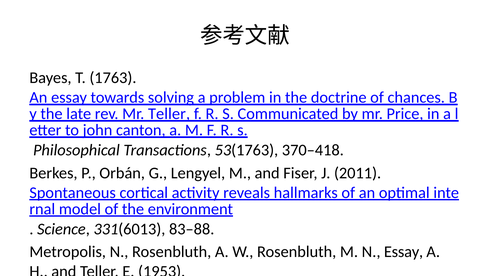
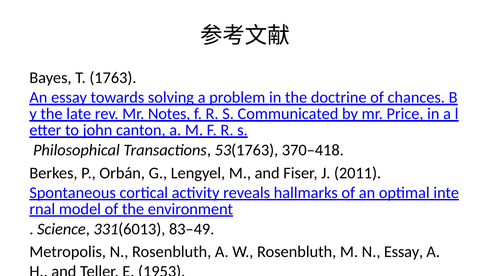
Mr Teller: Teller -> Notes
83–88: 83–88 -> 83–49
